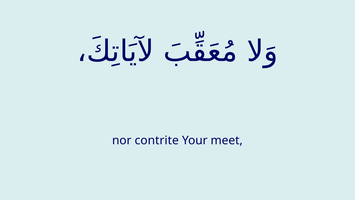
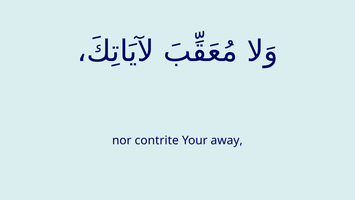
meet: meet -> away
